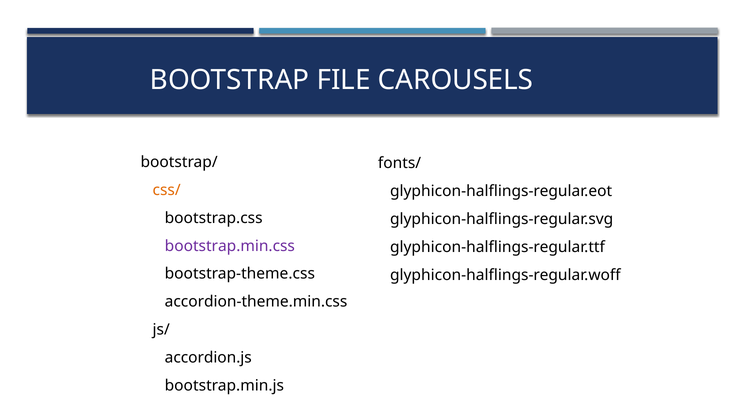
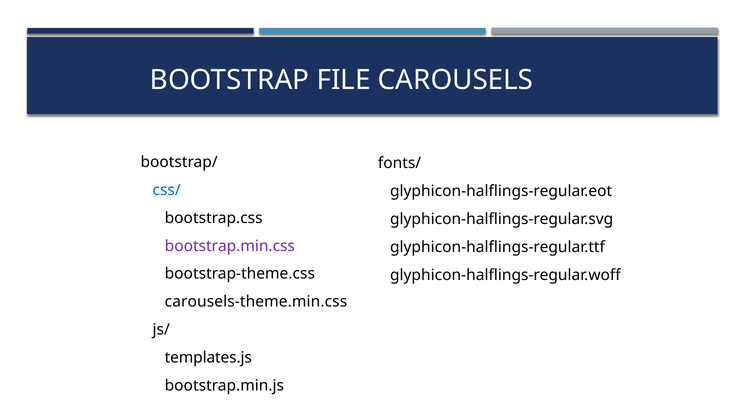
css/ colour: orange -> blue
accordion-theme.min.css: accordion-theme.min.css -> carousels-theme.min.css
accordion.js: accordion.js -> templates.js
